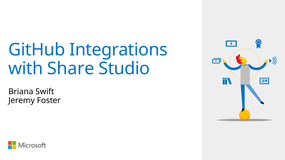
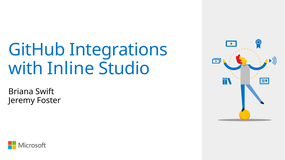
Share: Share -> Inline
